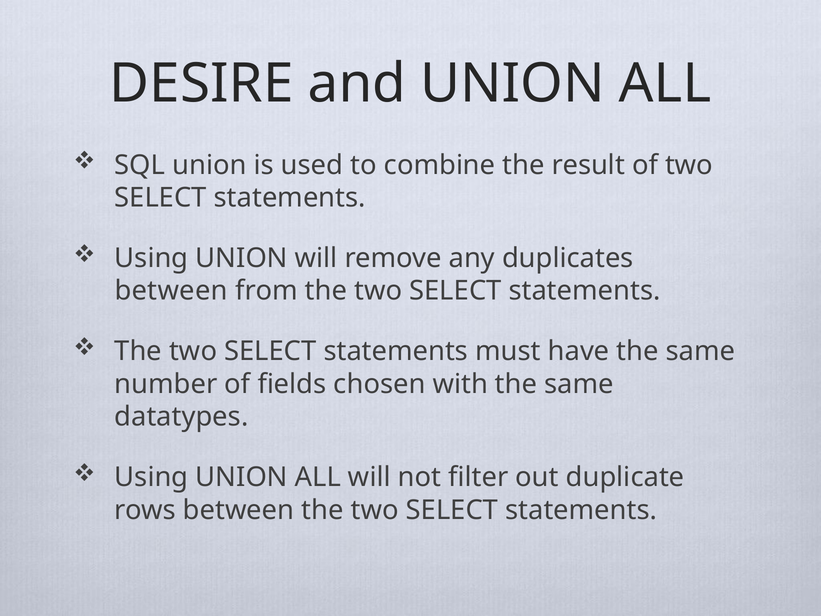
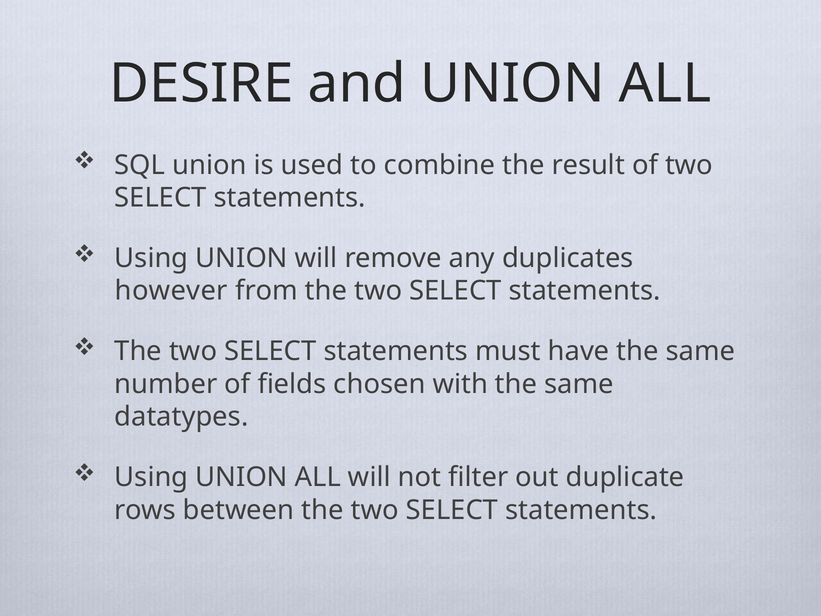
between at (171, 291): between -> however
